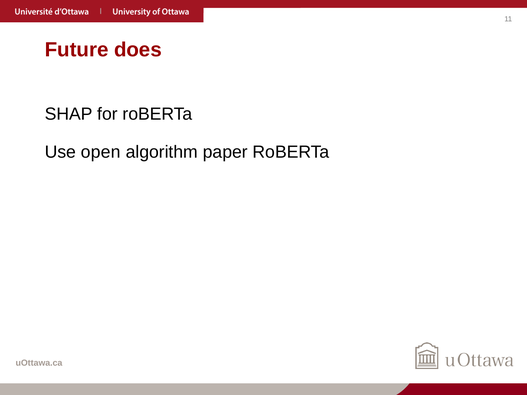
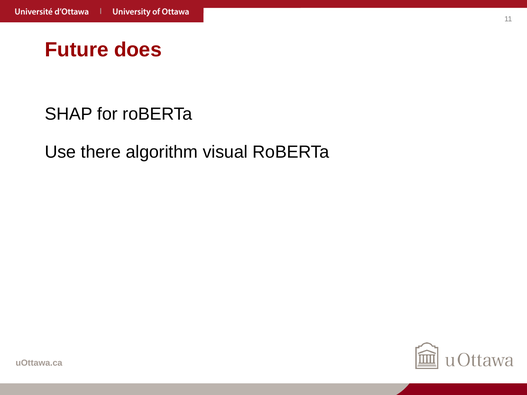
open: open -> there
paper: paper -> visual
